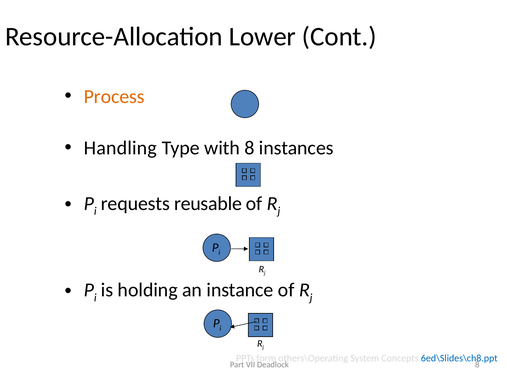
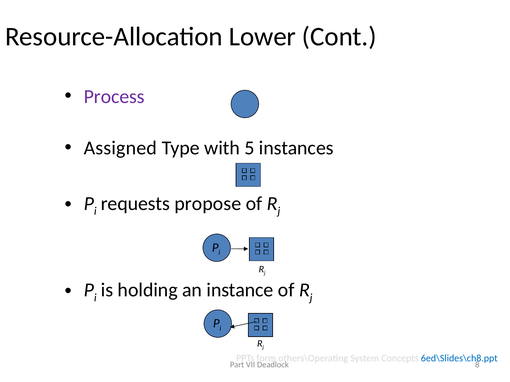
Process colour: orange -> purple
Handling: Handling -> Assigned
with 8: 8 -> 5
reusable: reusable -> propose
